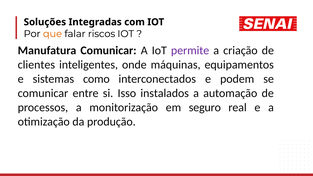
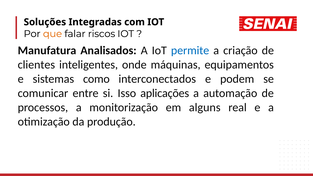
Manufatura Comunicar: Comunicar -> Analisados
permite colour: purple -> blue
instalados: instalados -> aplicações
seguro: seguro -> alguns
